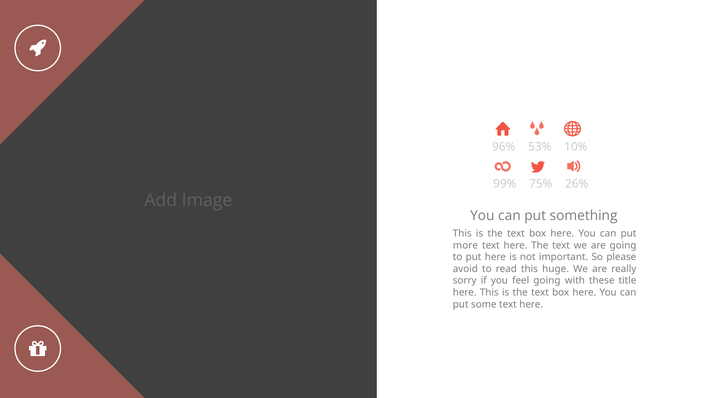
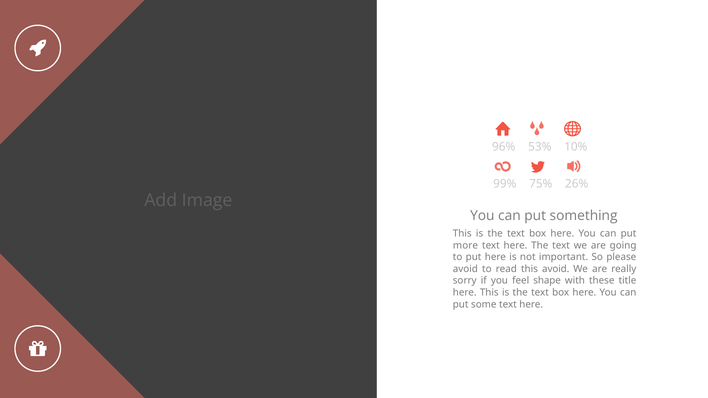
this huge: huge -> avoid
feel going: going -> shape
